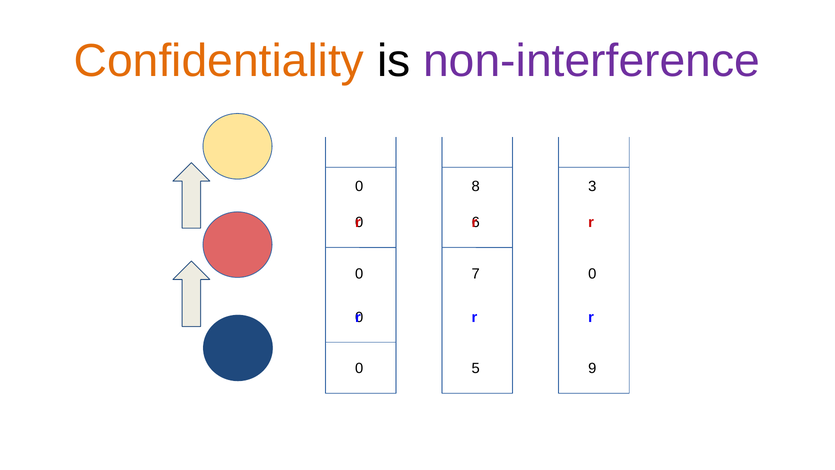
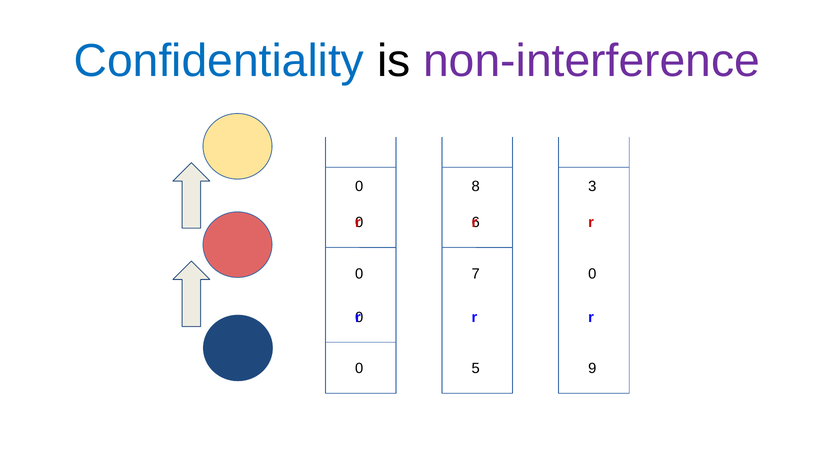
Confidentiality colour: orange -> blue
